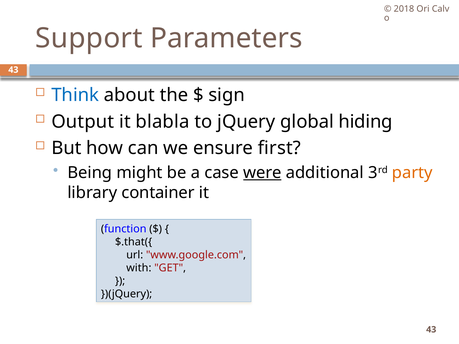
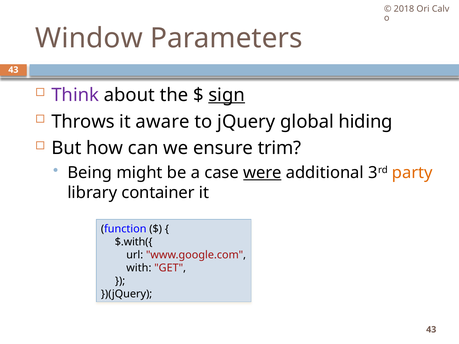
Support: Support -> Window
Think colour: blue -> purple
sign underline: none -> present
Output: Output -> Throws
blabla: blabla -> aware
first: first -> trim
$.that({: $.that({ -> $.with({
